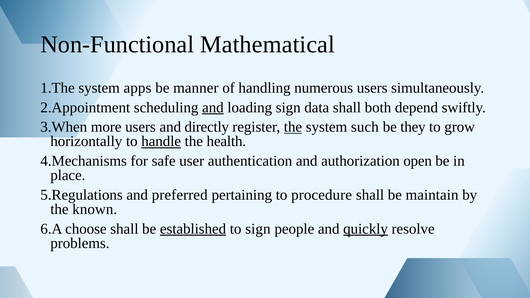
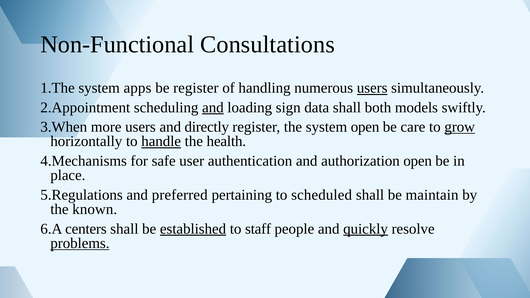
Mathematical: Mathematical -> Consultations
be manner: manner -> register
users at (372, 88) underline: none -> present
depend: depend -> models
the at (293, 127) underline: present -> none
system such: such -> open
they: they -> care
grow underline: none -> present
procedure: procedure -> scheduled
choose: choose -> centers
to sign: sign -> staff
problems underline: none -> present
